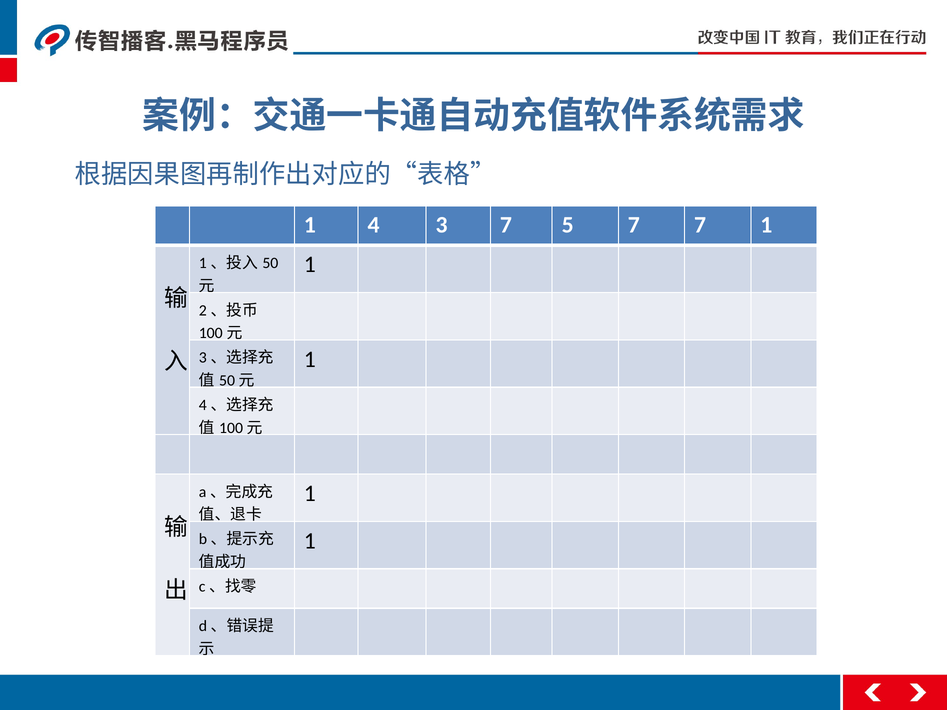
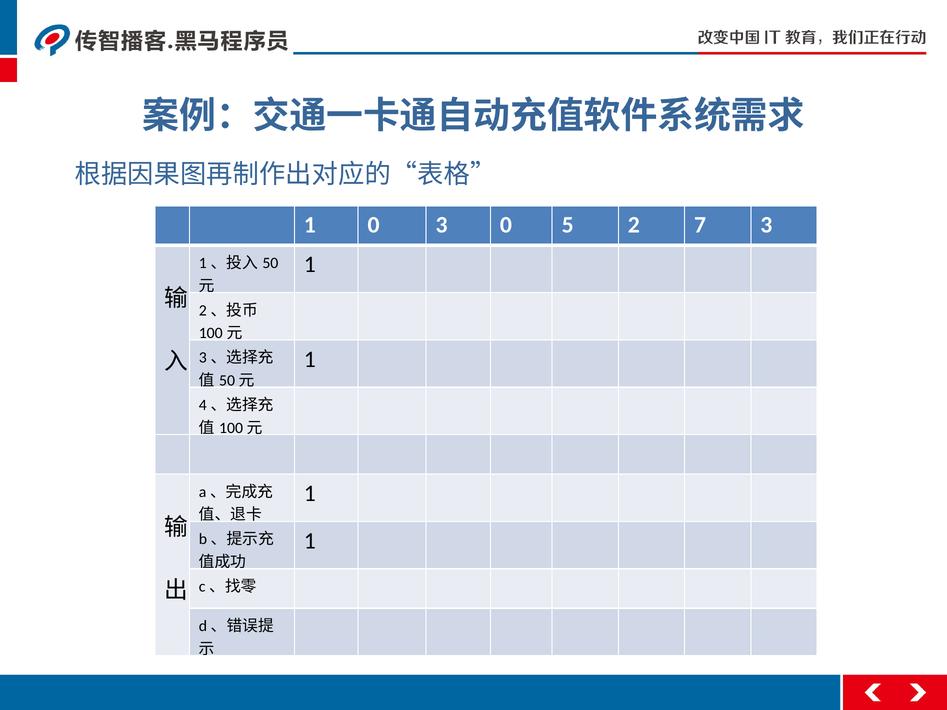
1 4: 4 -> 0
3 7: 7 -> 0
5 7: 7 -> 2
7 1: 1 -> 3
